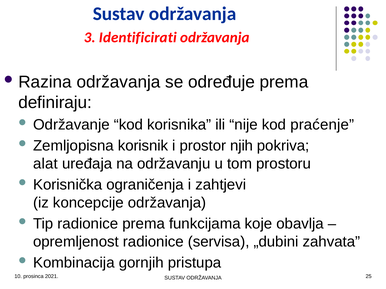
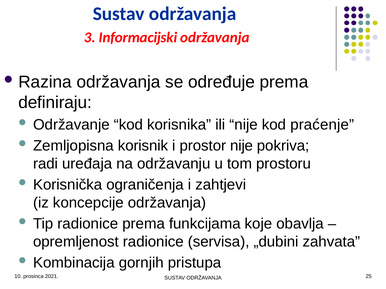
Identificirati: Identificirati -> Informacijski
prostor njih: njih -> nije
alat: alat -> radi
